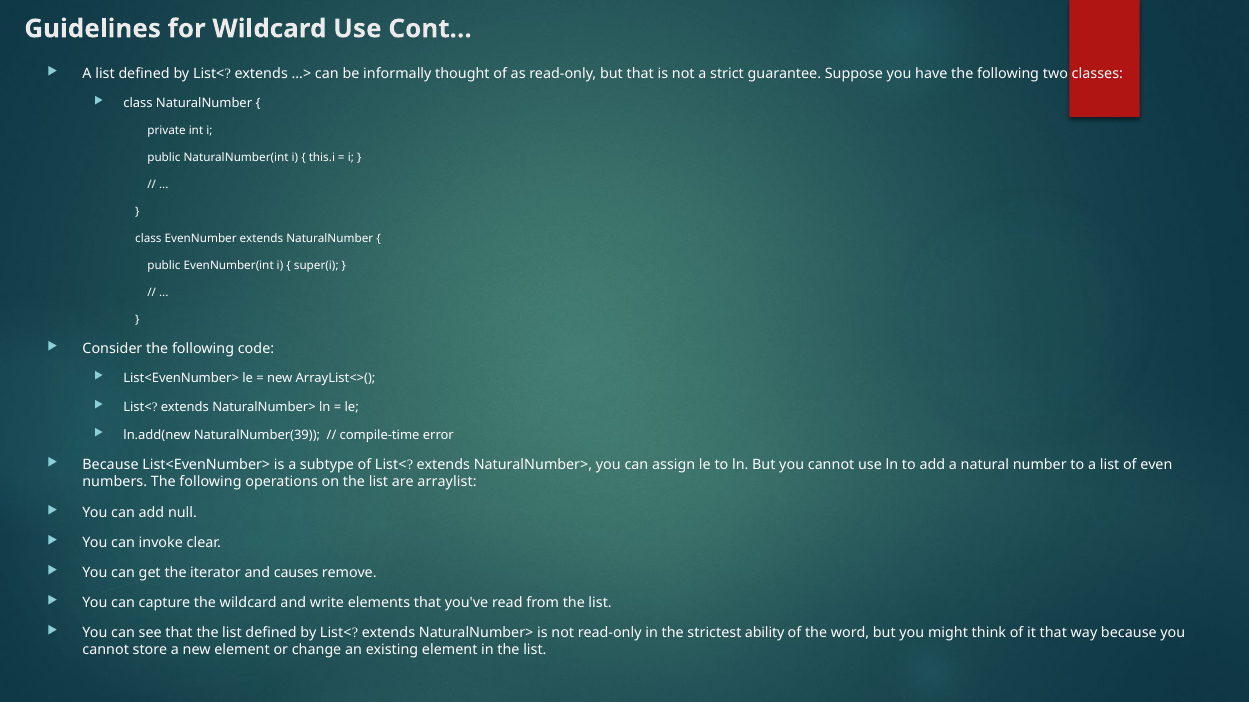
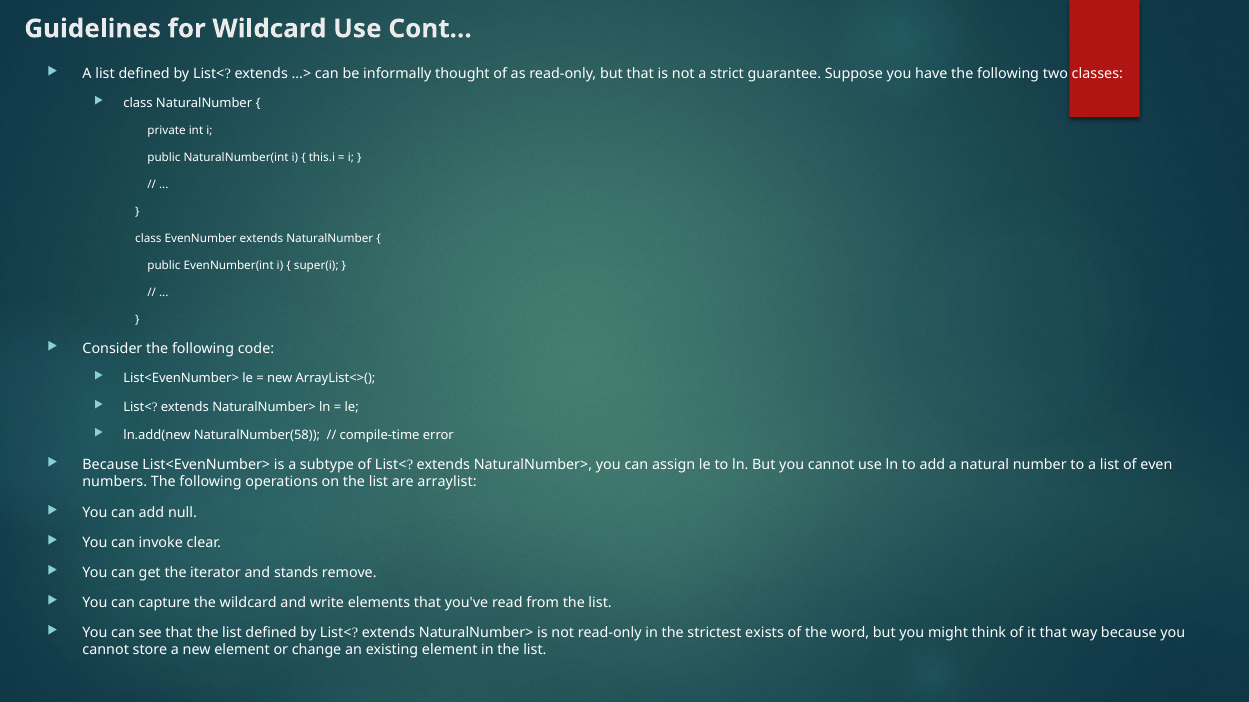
NaturalNumber(39: NaturalNumber(39 -> NaturalNumber(58
causes: causes -> stands
ability: ability -> exists
